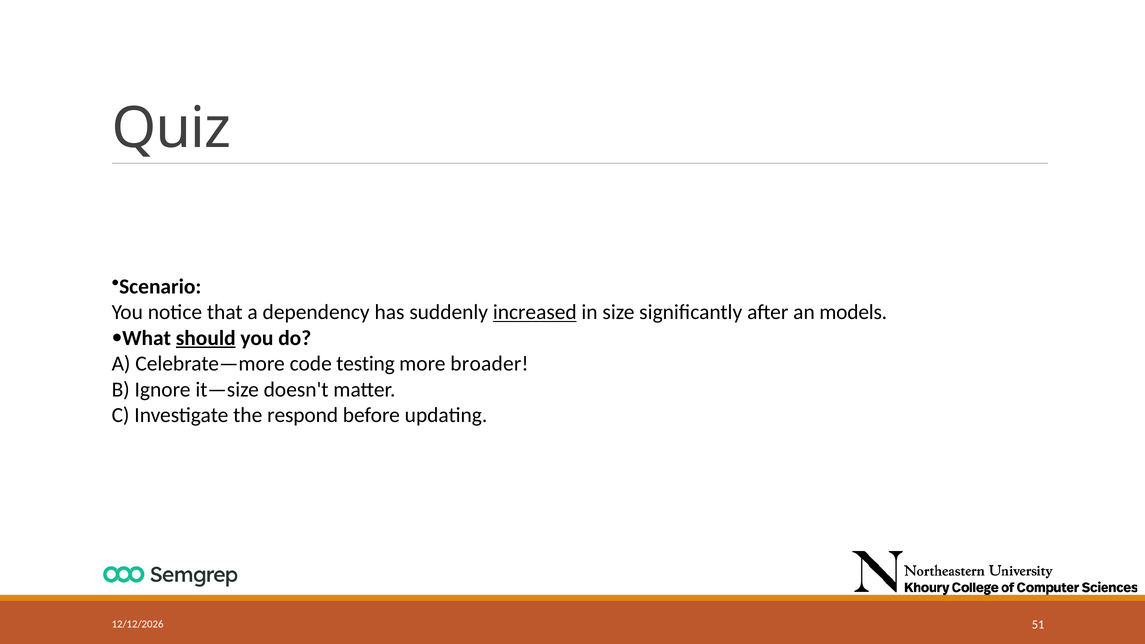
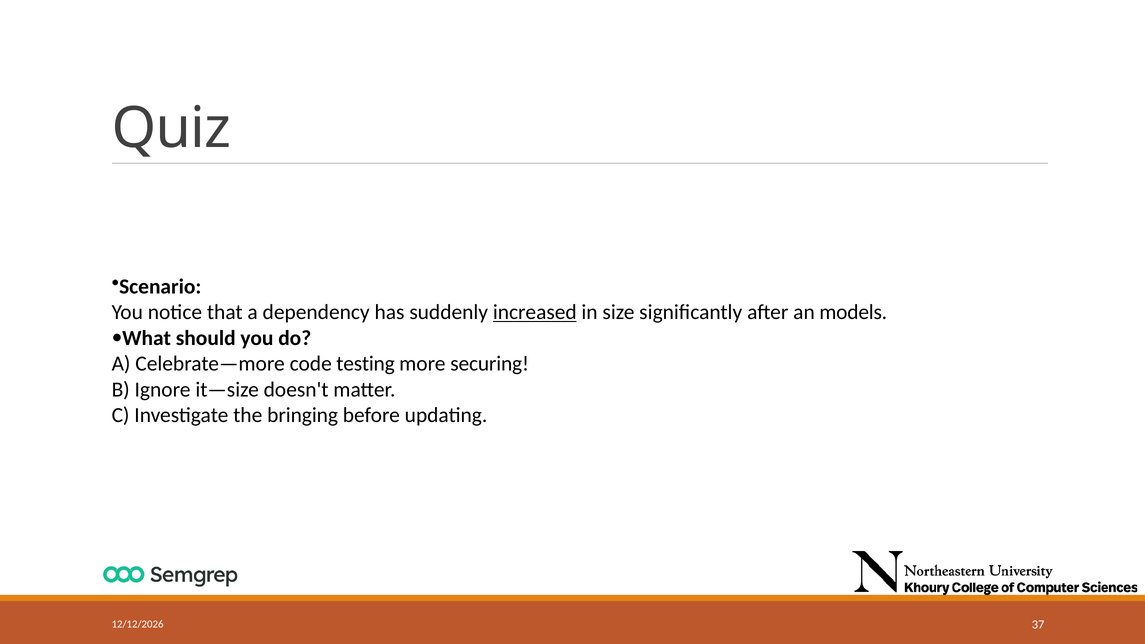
should underline: present -> none
broader: broader -> securing
respond: respond -> bringing
51: 51 -> 37
